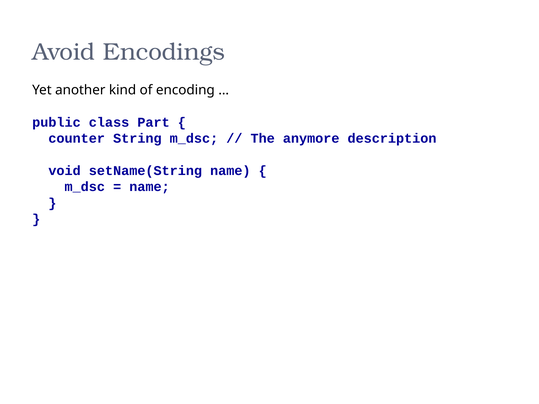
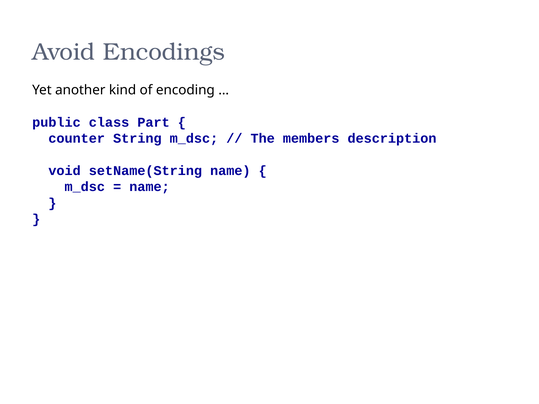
anymore: anymore -> members
